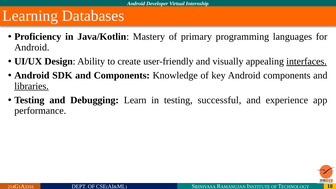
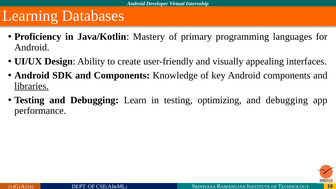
interfaces underline: present -> none
successful: successful -> optimizing
experience at (287, 100): experience -> debugging
